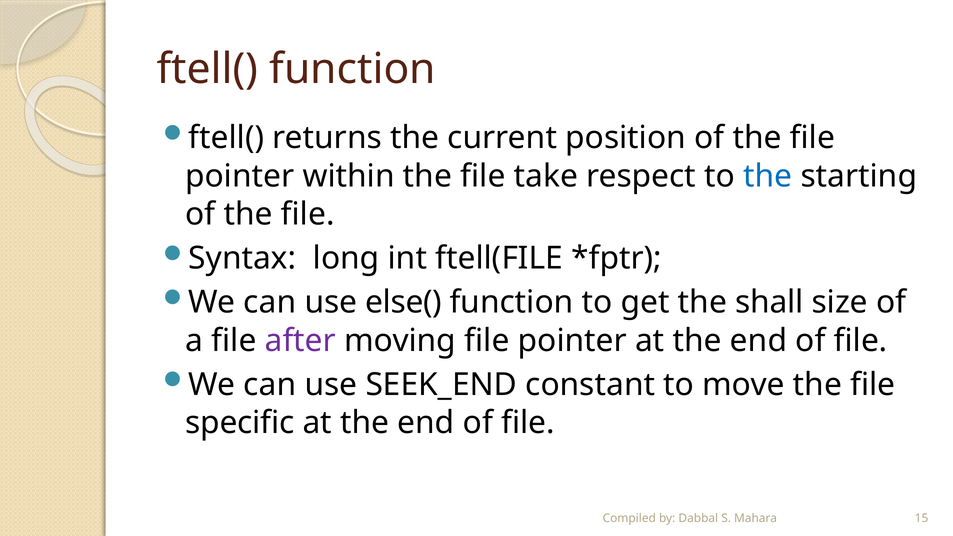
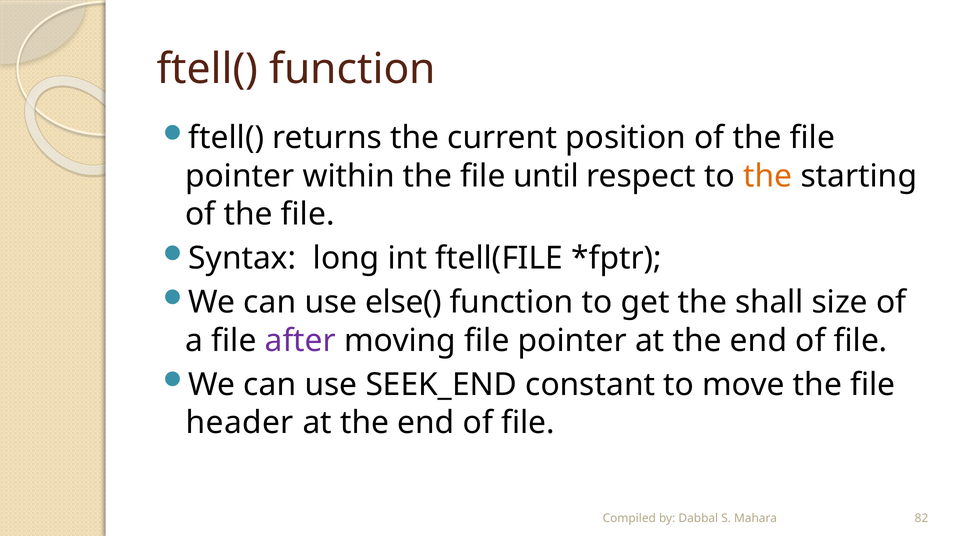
take: take -> until
the at (768, 176) colour: blue -> orange
specific: specific -> header
15: 15 -> 82
